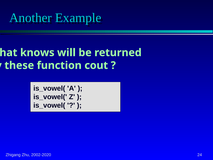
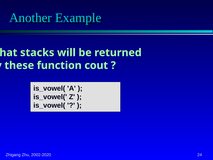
knows: knows -> stacks
